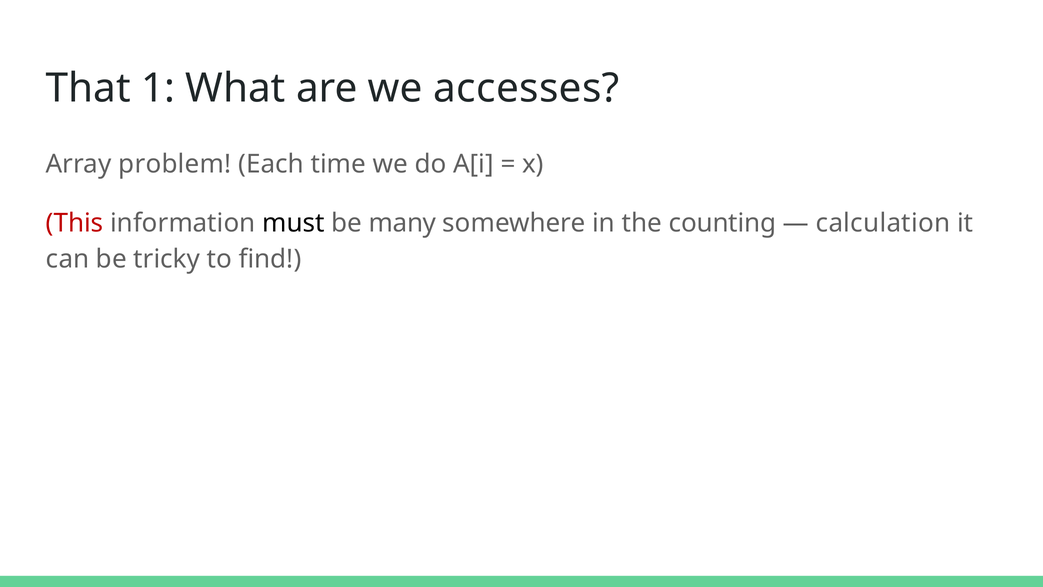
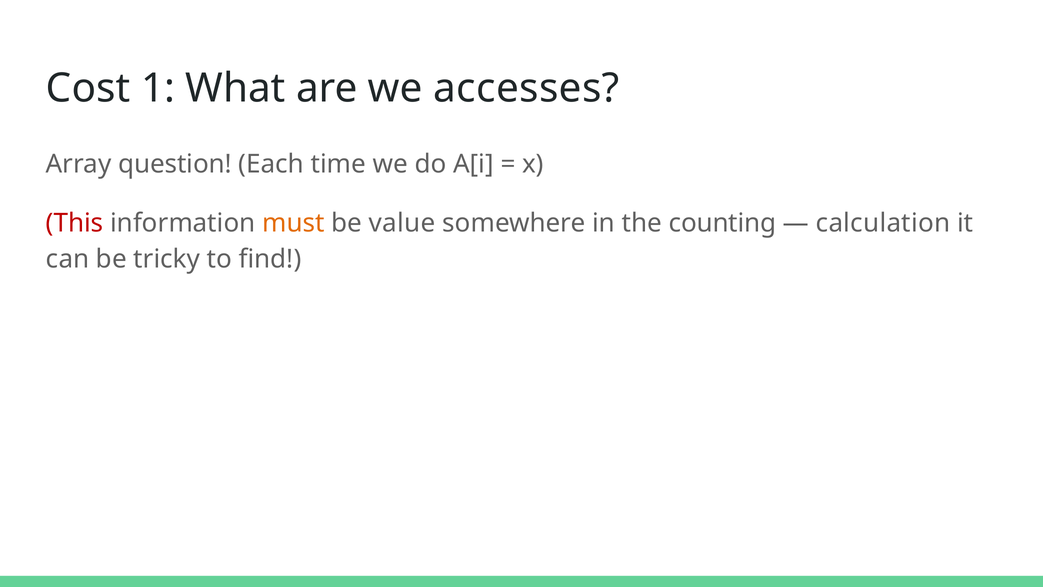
That: That -> Cost
problem: problem -> question
must colour: black -> orange
many: many -> value
